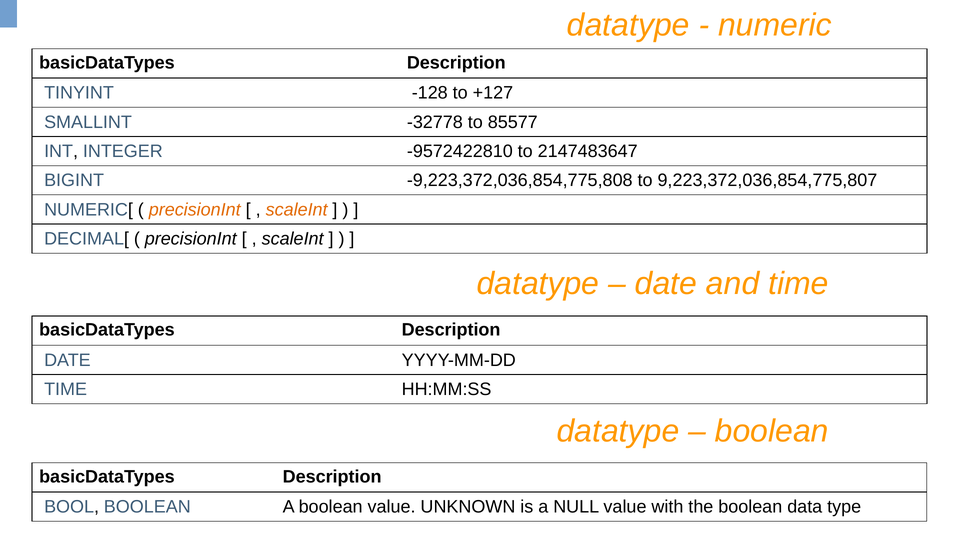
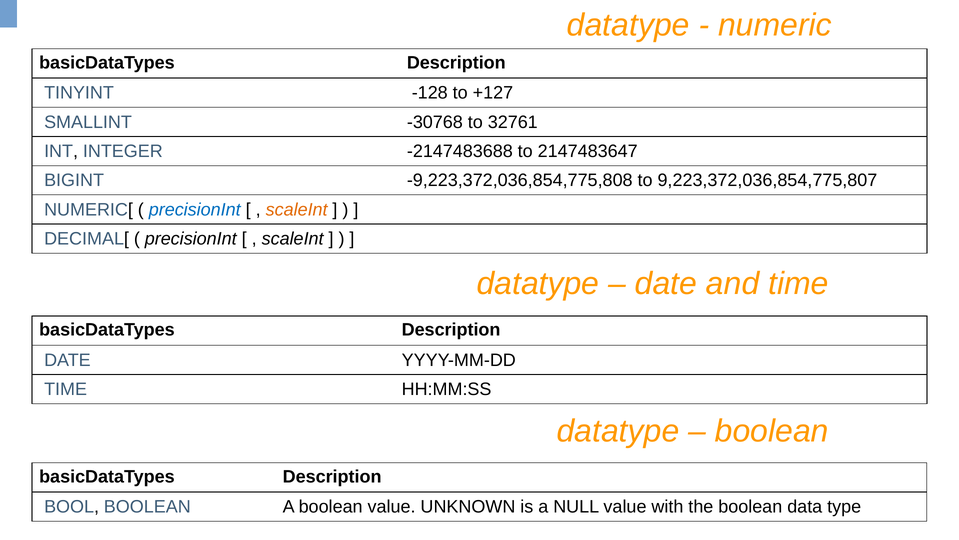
-32778: -32778 -> -30768
85577: 85577 -> 32761
-9572422810: -9572422810 -> -2147483688
precisionInt at (195, 210) colour: orange -> blue
